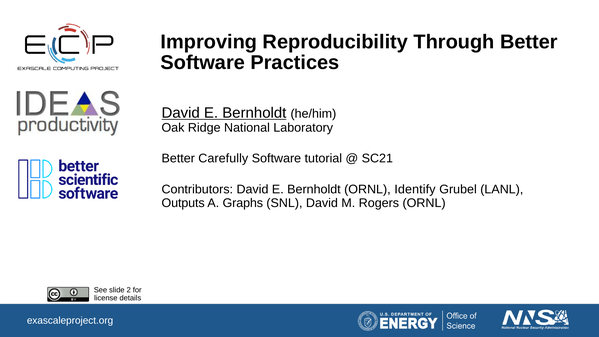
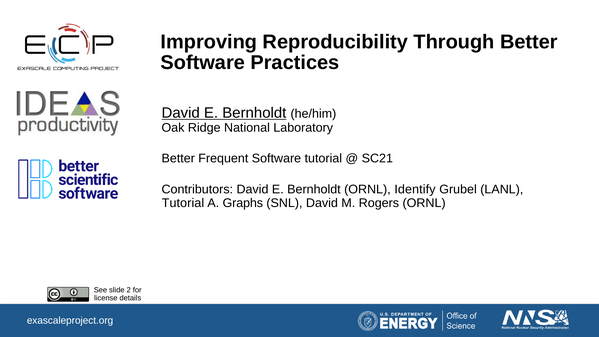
Carefully: Carefully -> Frequent
Outputs at (183, 203): Outputs -> Tutorial
